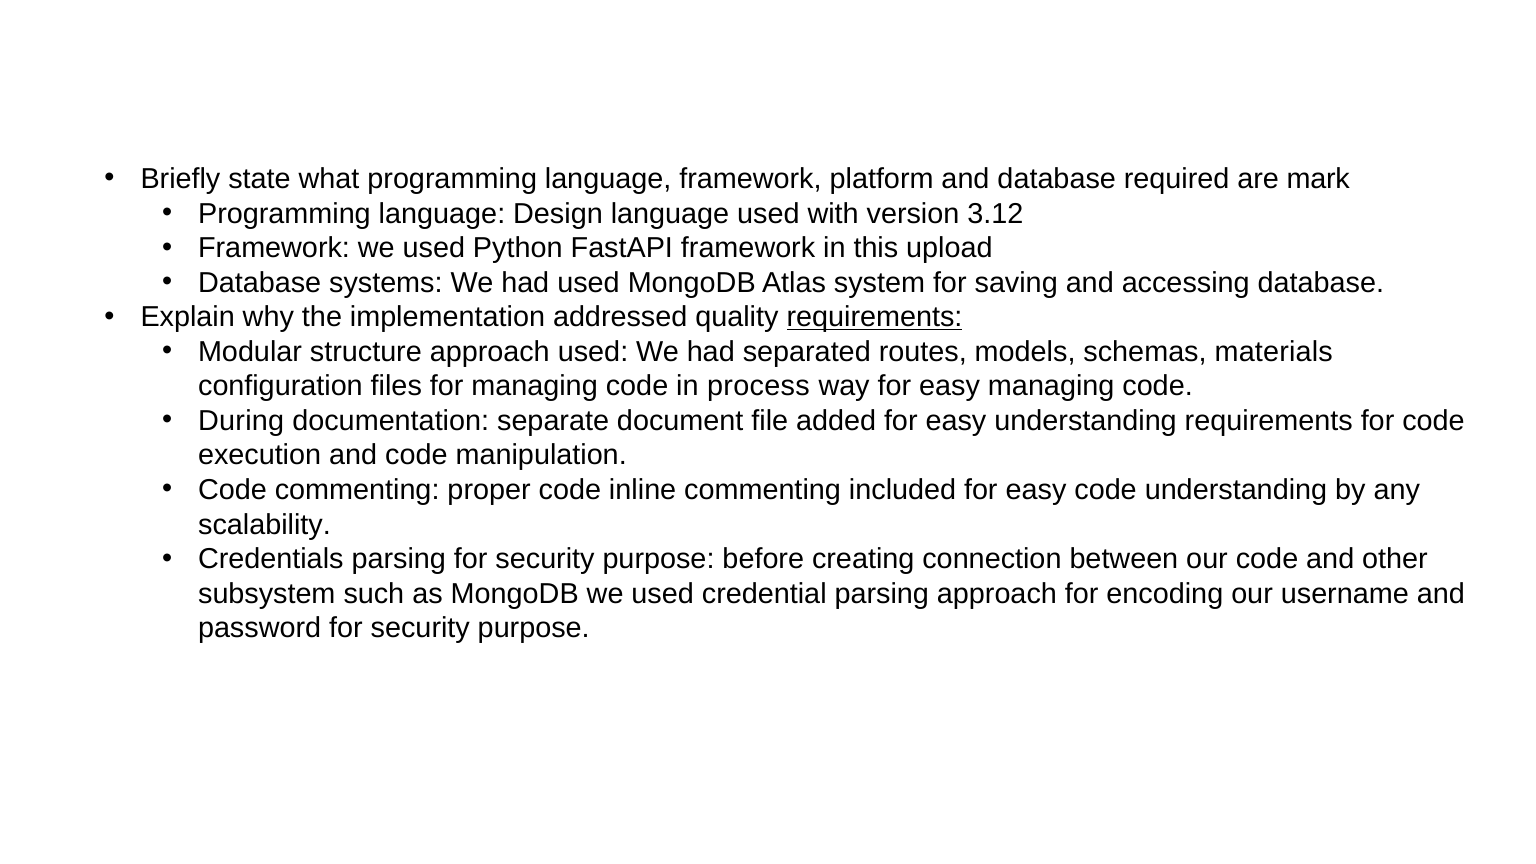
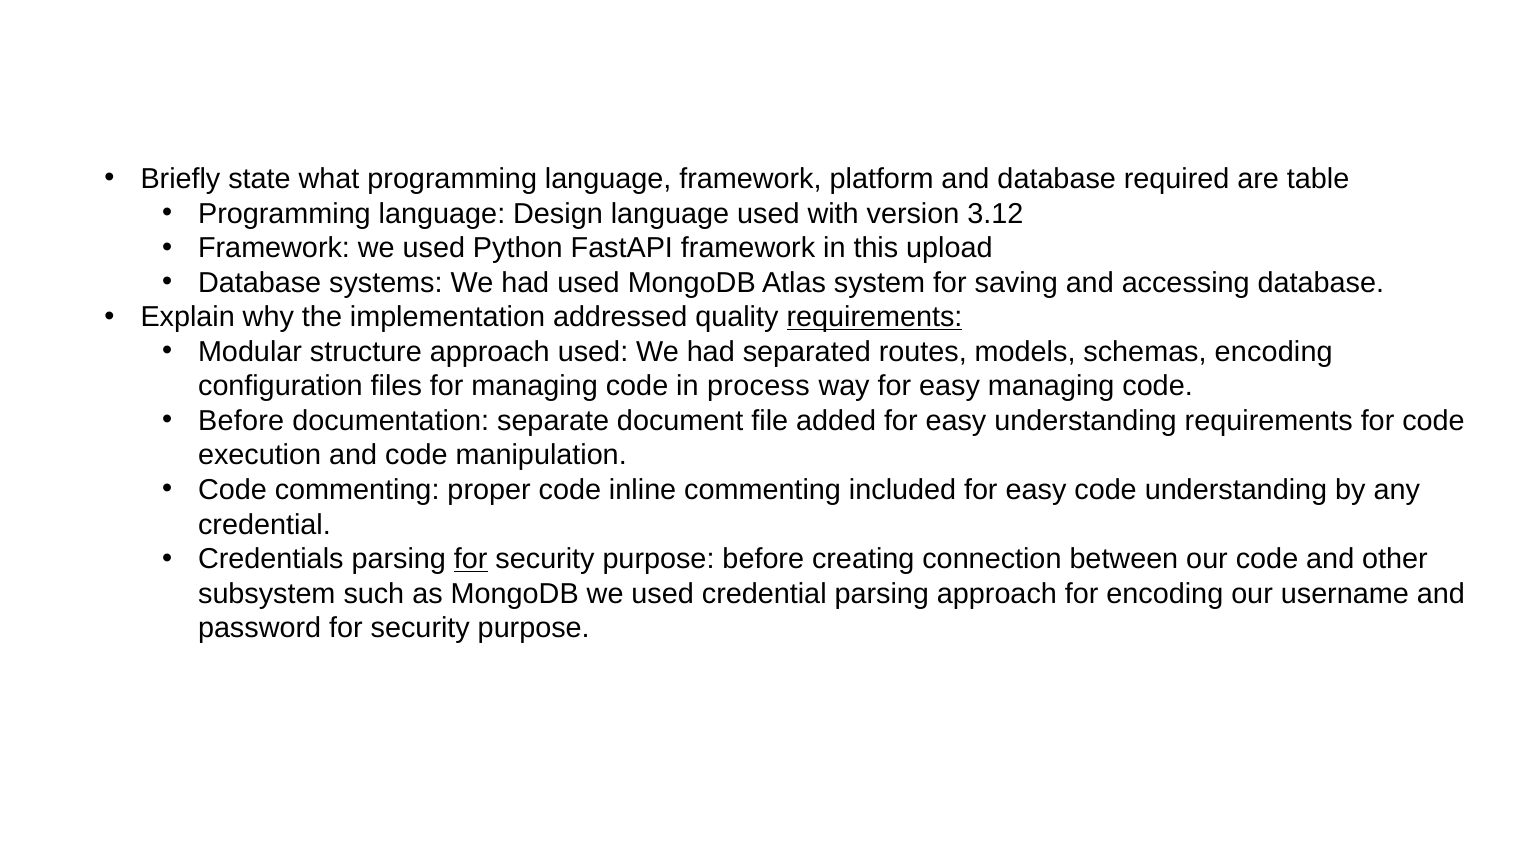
mark: mark -> table
schemas materials: materials -> encoding
During at (241, 421): During -> Before
scalability at (264, 525): scalability -> credential
for at (471, 559) underline: none -> present
